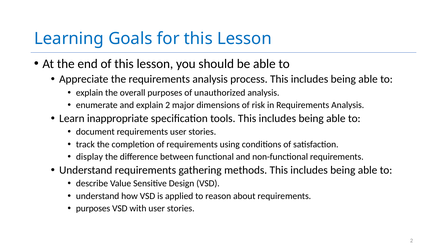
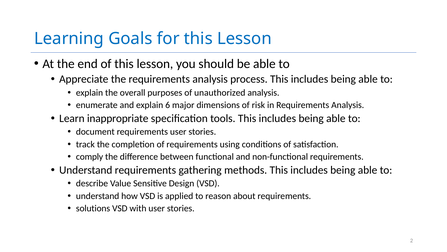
explain 2: 2 -> 6
display: display -> comply
purposes at (93, 208): purposes -> solutions
